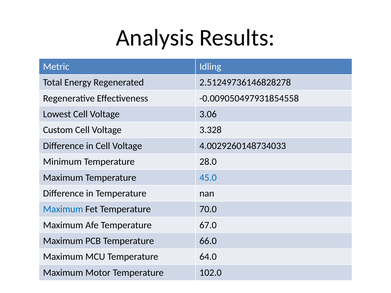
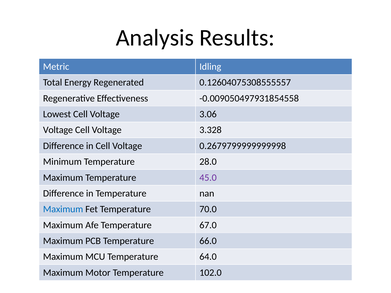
2.51249736146828278: 2.51249736146828278 -> 0.12604075308555557
Custom at (58, 130): Custom -> Voltage
4.0029260148734033: 4.0029260148734033 -> 0.2679799999999998
45.0 colour: blue -> purple
